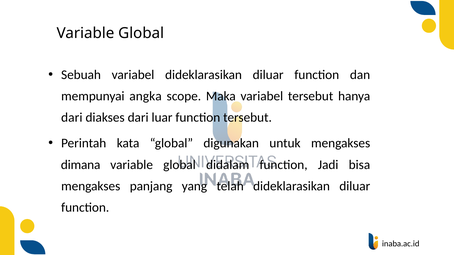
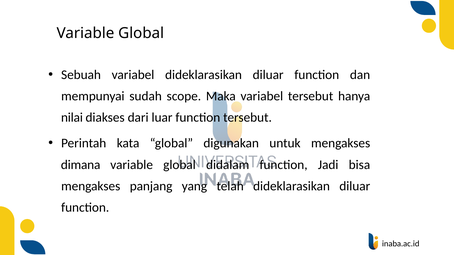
angka: angka -> sudah
dari at (72, 118): dari -> nilai
